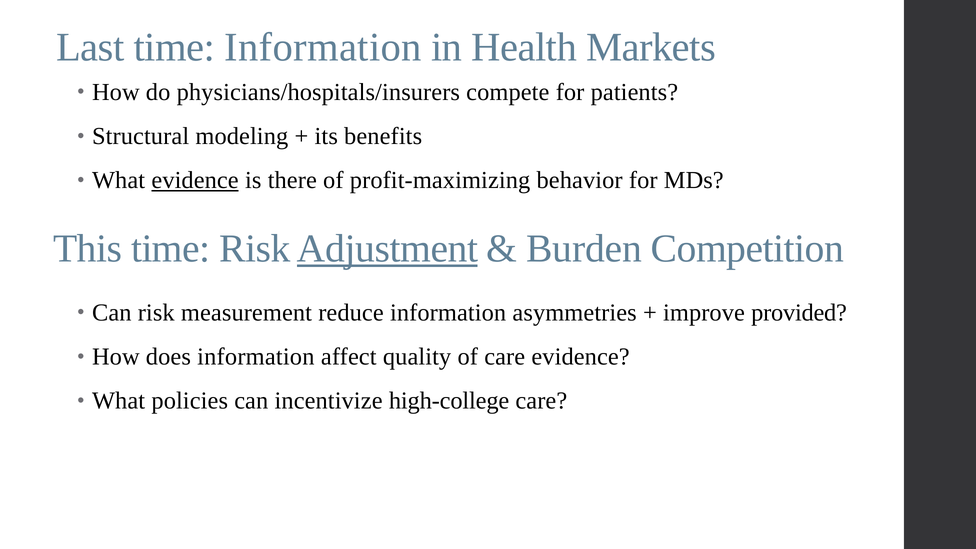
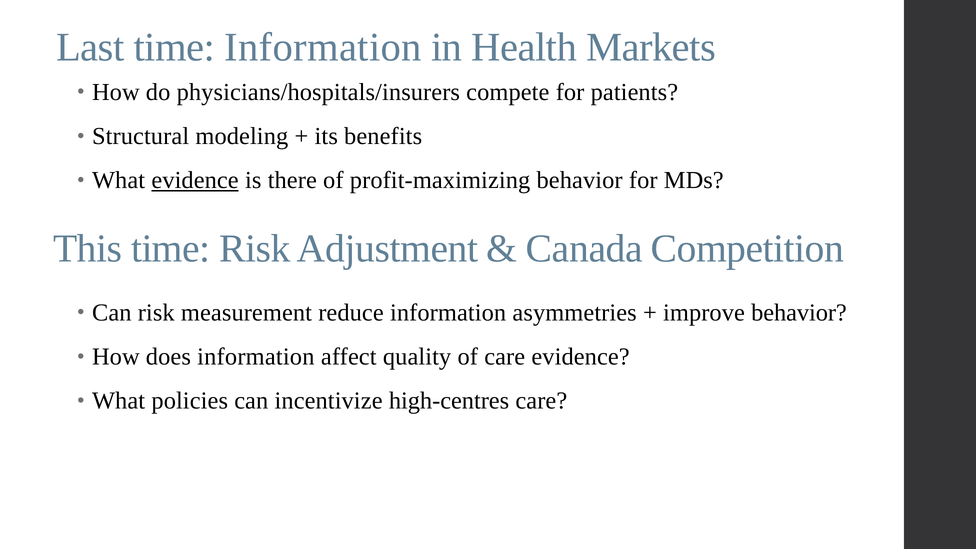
Adjustment underline: present -> none
Burden: Burden -> Canada
improve provided: provided -> behavior
high-college: high-college -> high-centres
